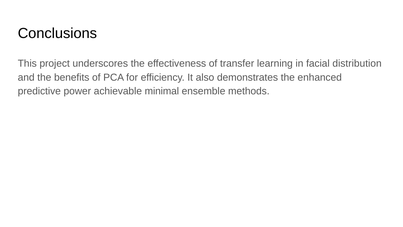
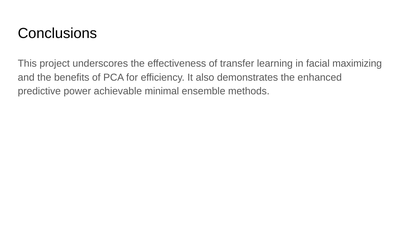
distribution: distribution -> maximizing
